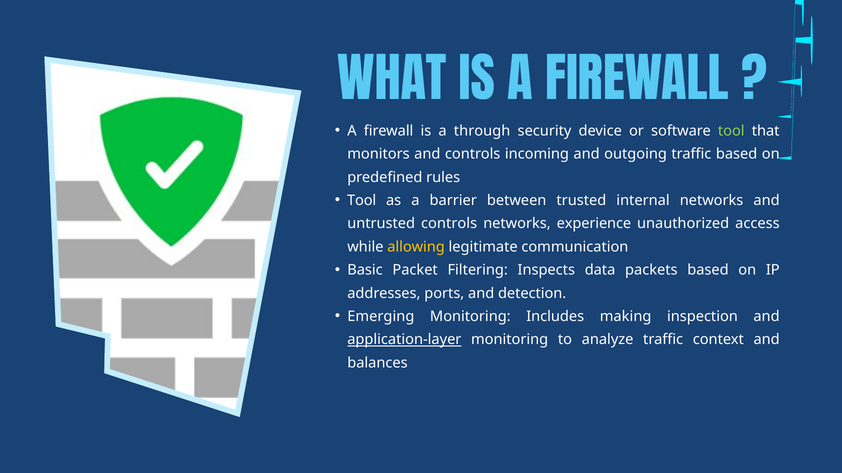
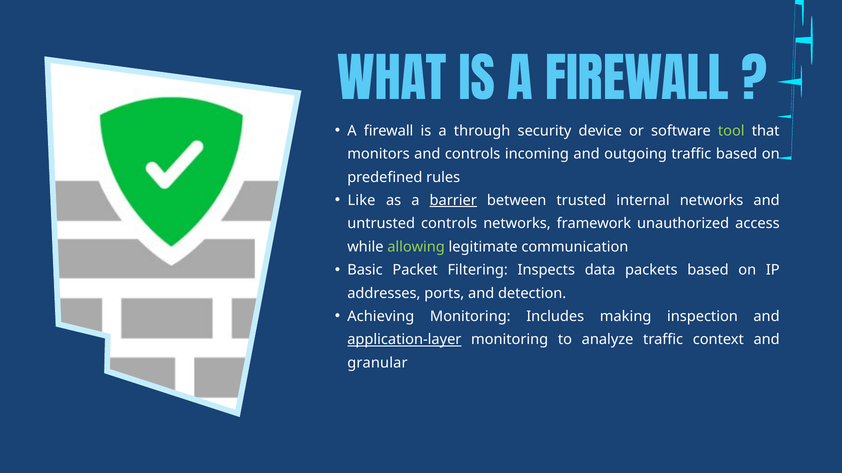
Tool at (362, 201): Tool -> Like
barrier underline: none -> present
experience: experience -> framework
allowing colour: yellow -> light green
Emerging: Emerging -> Achieving
balances: balances -> granular
